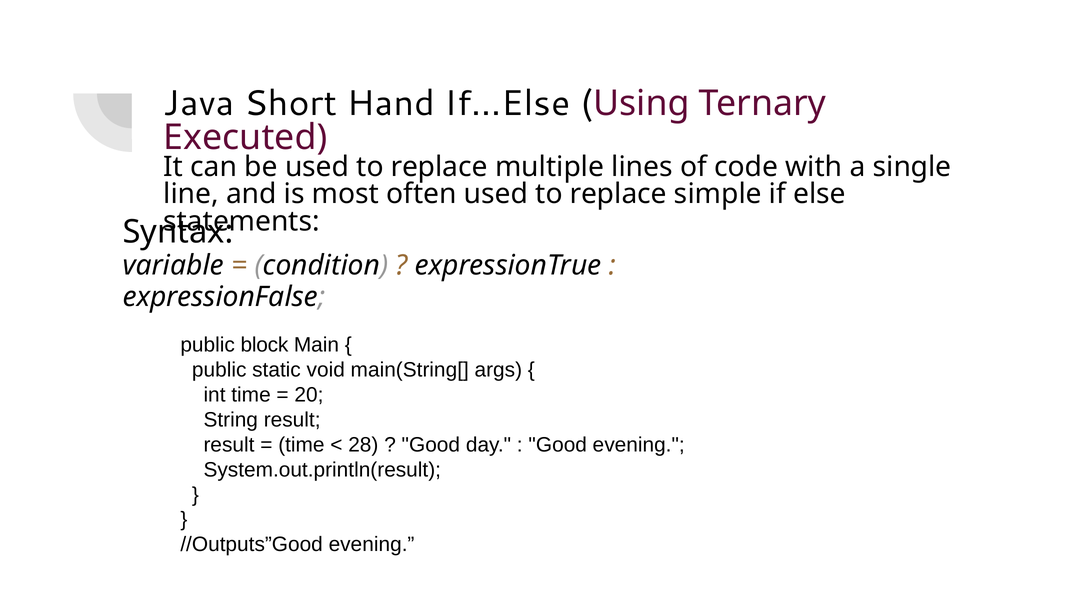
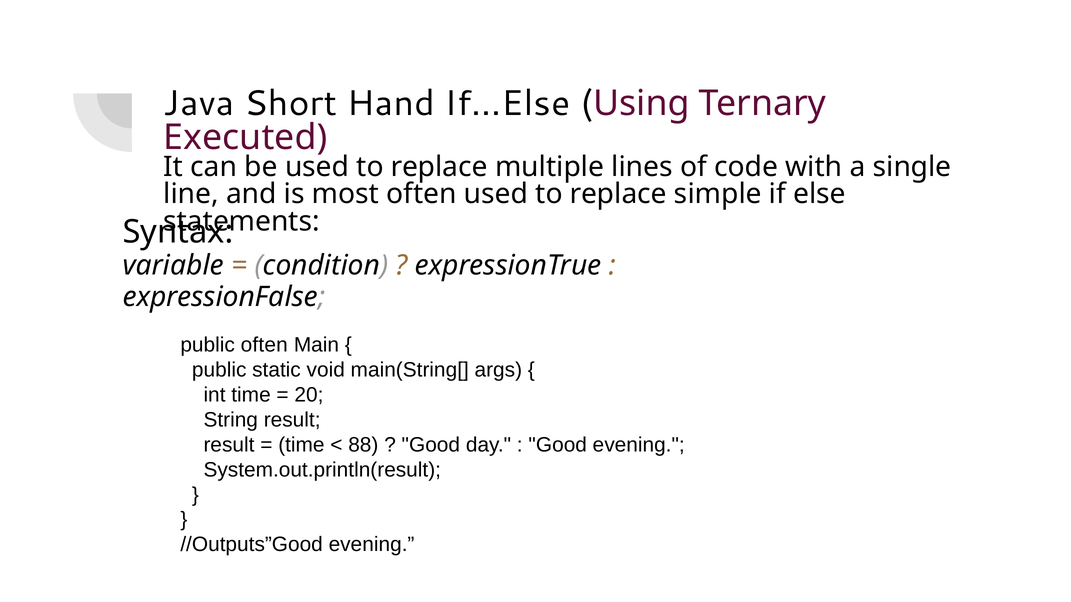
public block: block -> often
28: 28 -> 88
